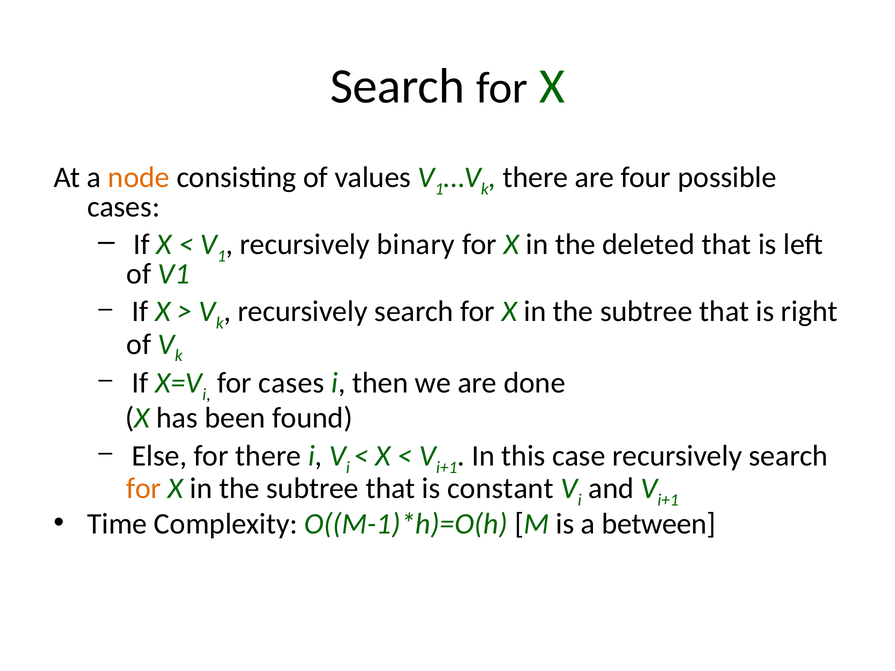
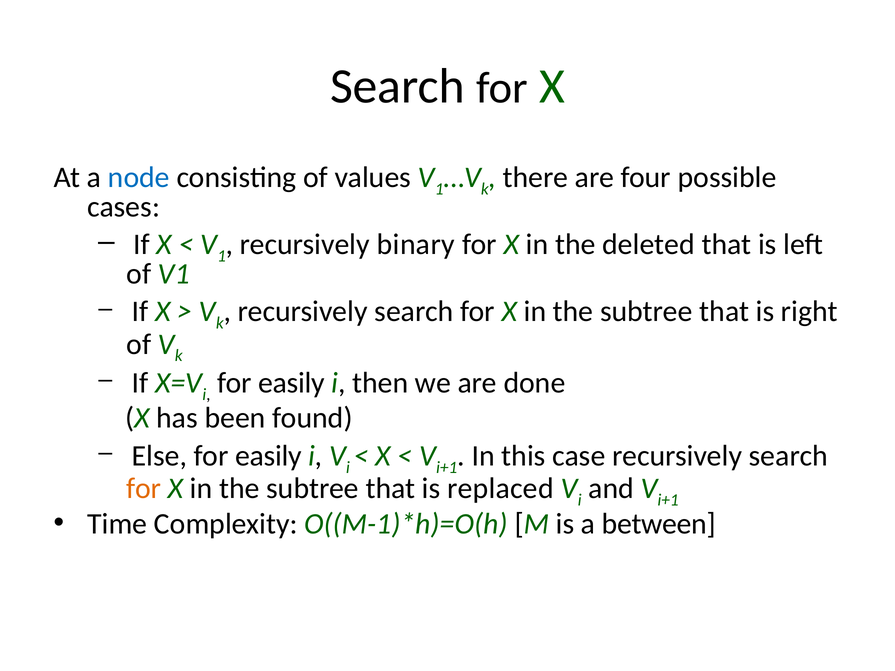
node colour: orange -> blue
i for cases: cases -> easily
Else for there: there -> easily
constant: constant -> replaced
